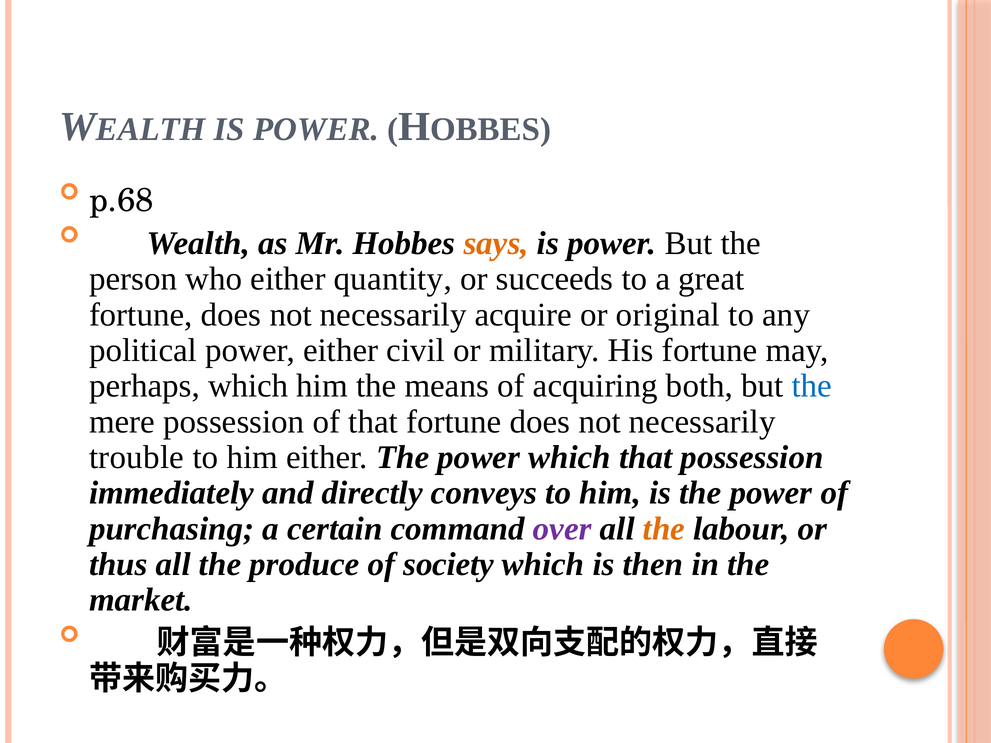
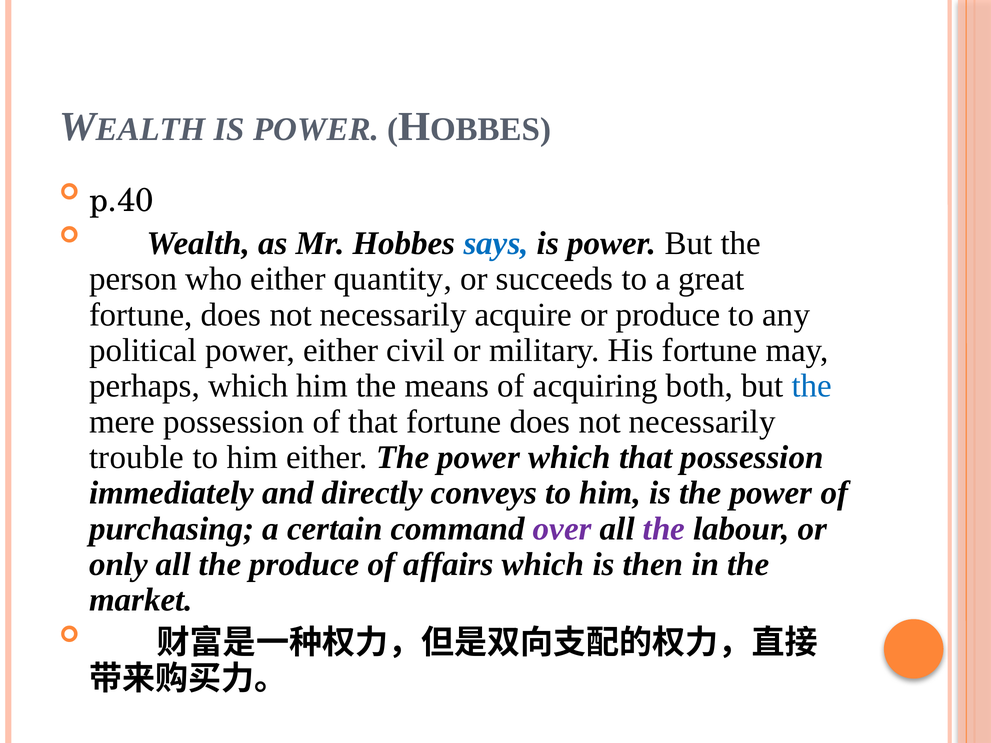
p.68: p.68 -> p.40
says colour: orange -> blue
or original: original -> produce
the at (664, 529) colour: orange -> purple
thus: thus -> only
society: society -> affairs
